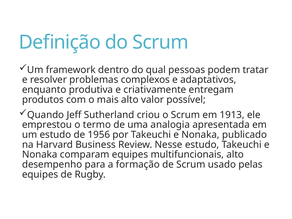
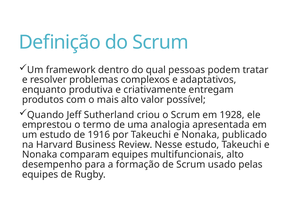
1913: 1913 -> 1928
1956: 1956 -> 1916
